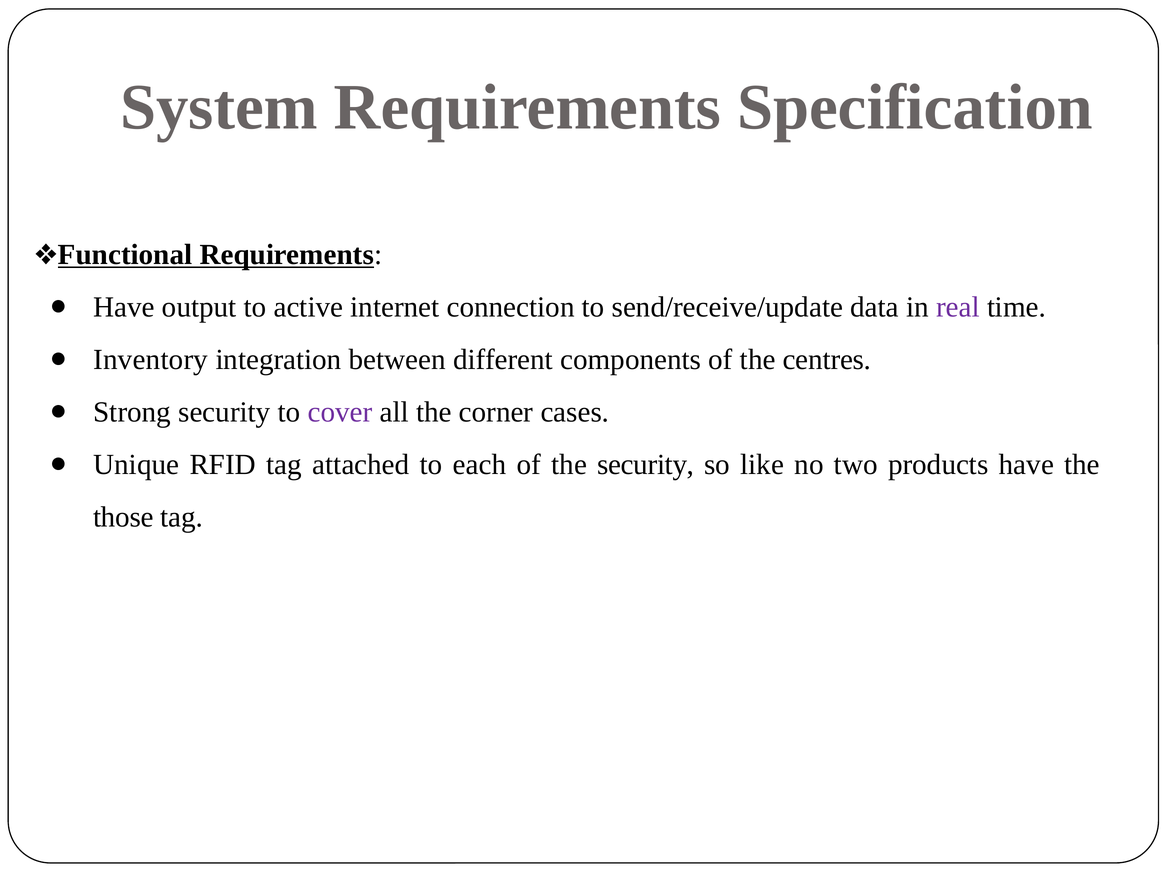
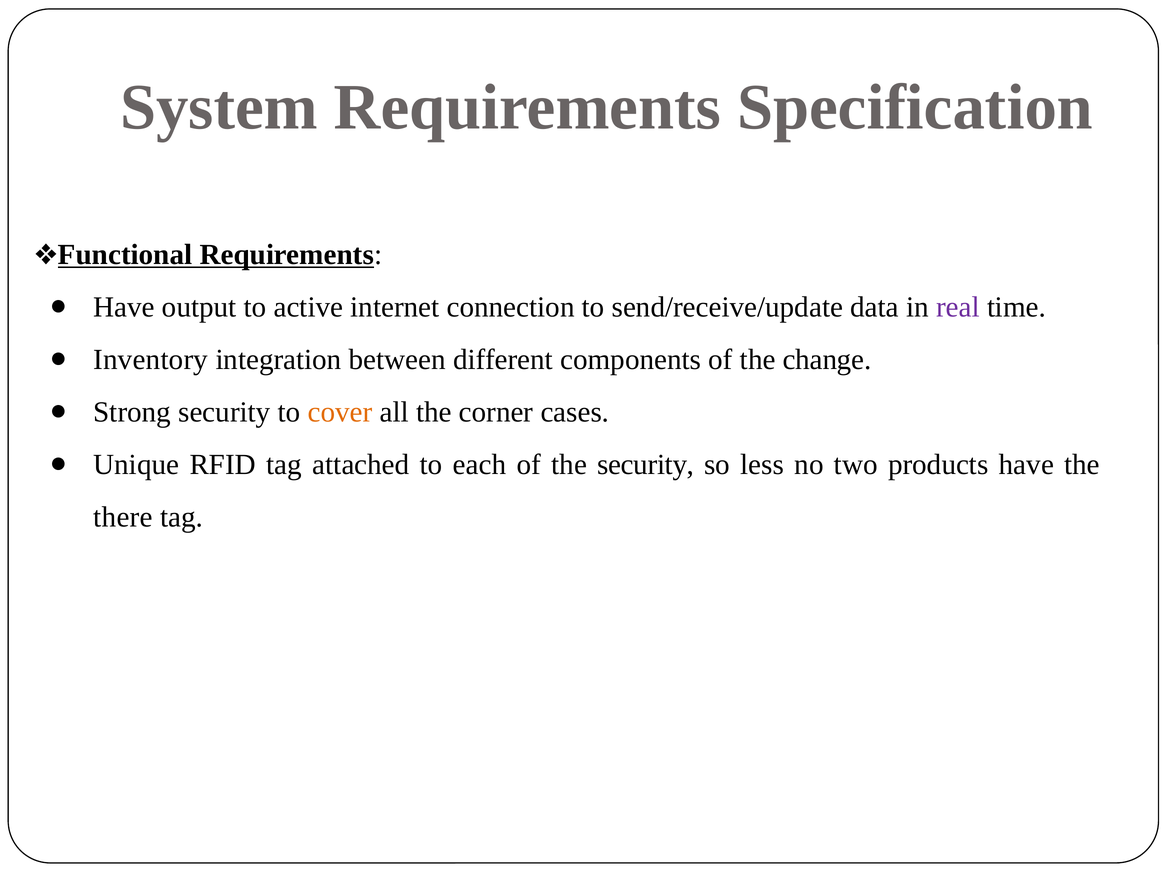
centres: centres -> change
cover colour: purple -> orange
like: like -> less
those: those -> there
